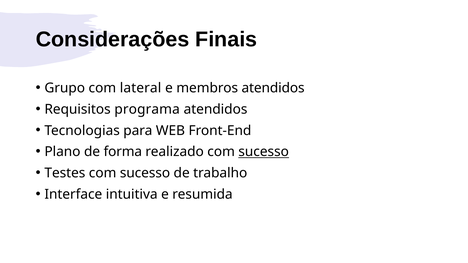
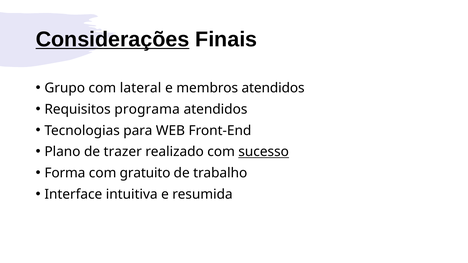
Considerações underline: none -> present
forma: forma -> trazer
Testes: Testes -> Forma
sucesso at (145, 173): sucesso -> gratuito
